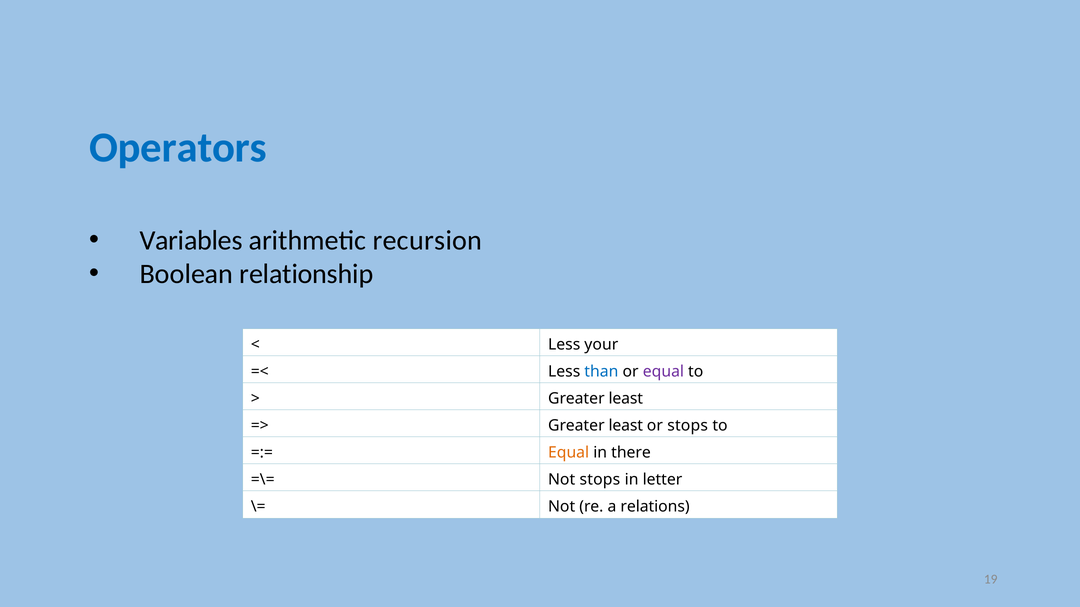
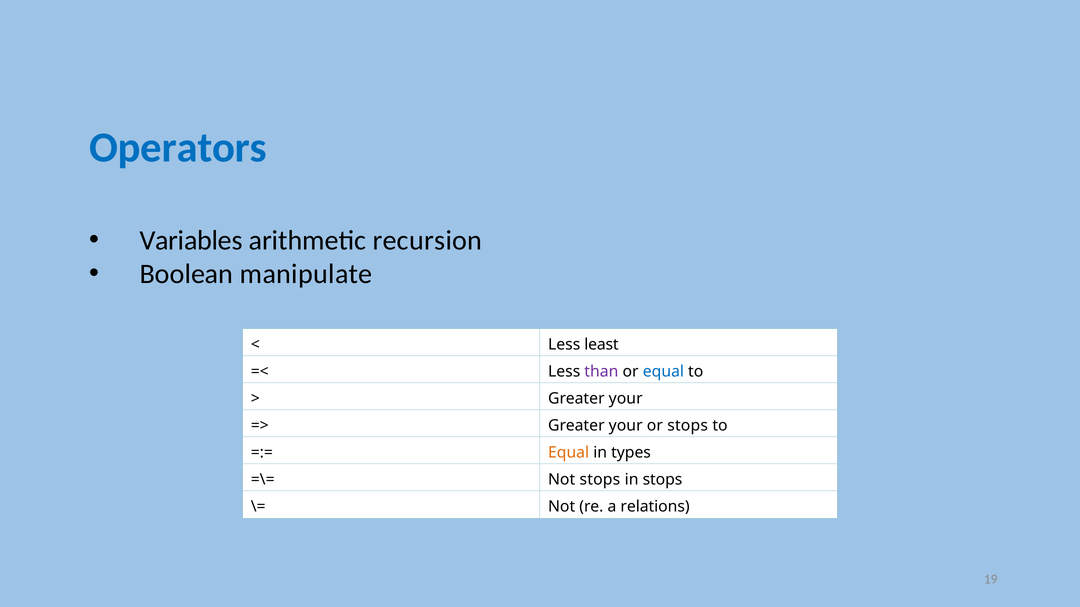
relationship: relationship -> manipulate
your: your -> least
than colour: blue -> purple
equal at (663, 372) colour: purple -> blue
least at (626, 399): least -> your
least at (626, 426): least -> your
there: there -> types
in letter: letter -> stops
